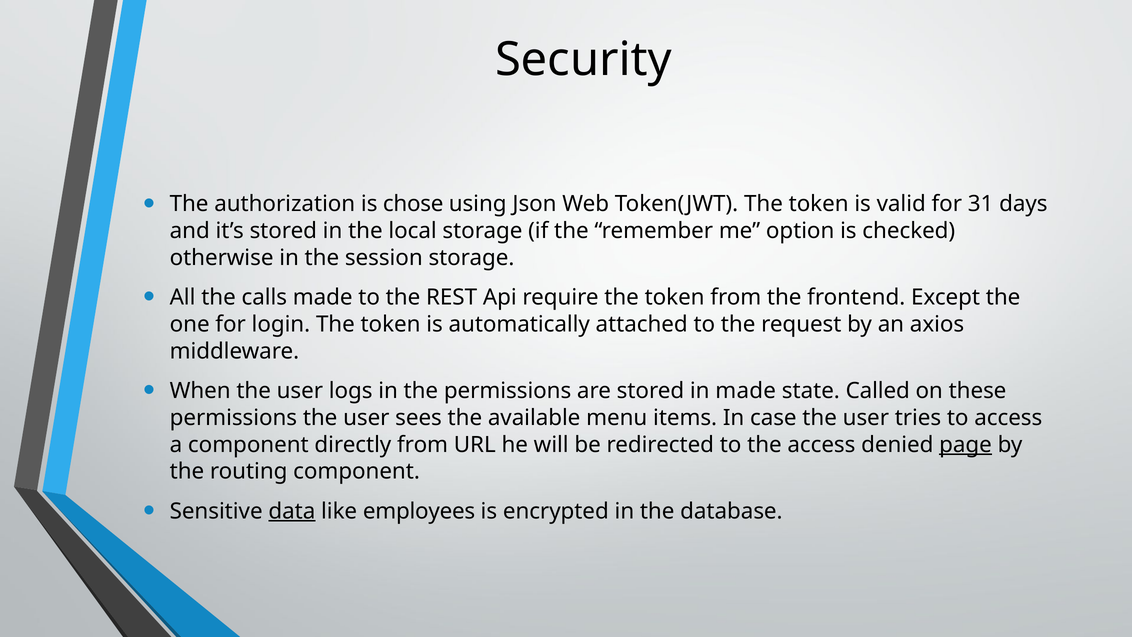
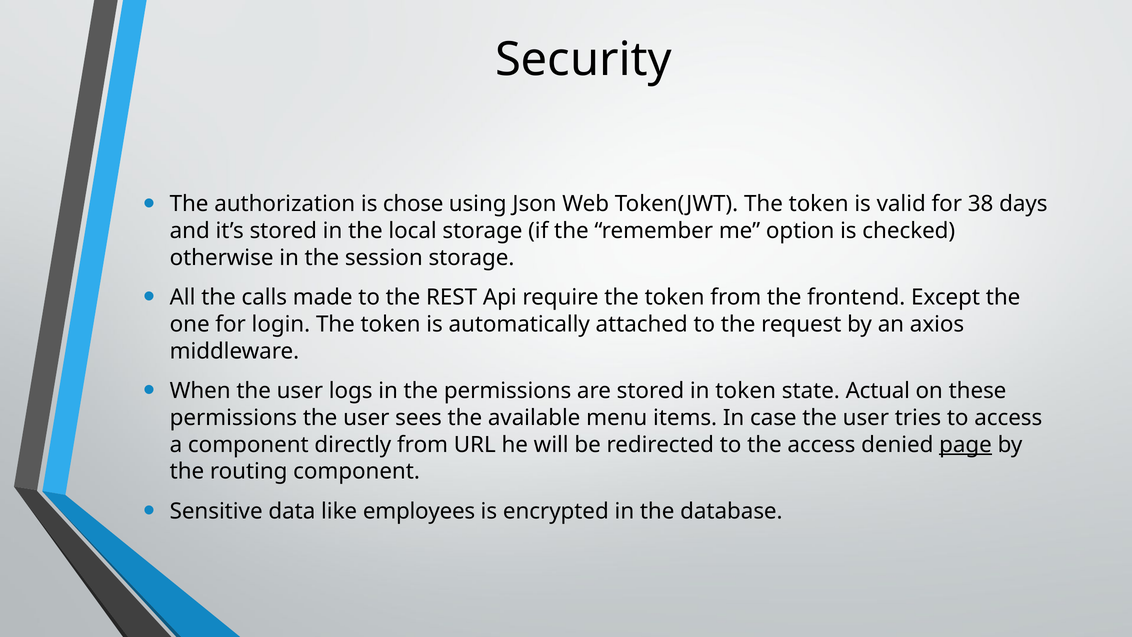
31: 31 -> 38
in made: made -> token
Called: Called -> Actual
data underline: present -> none
